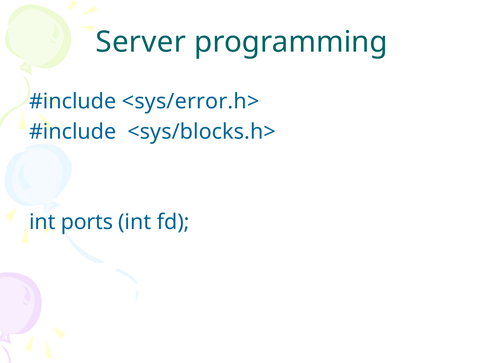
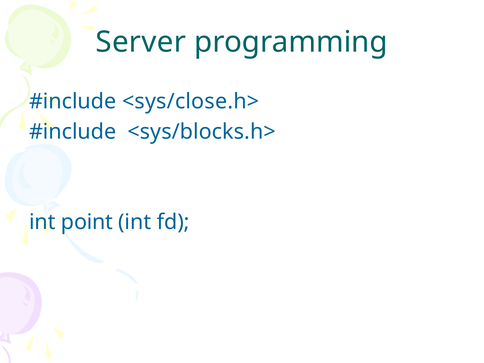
<sys/error.h>: <sys/error.h> -> <sys/close.h>
ports: ports -> point
